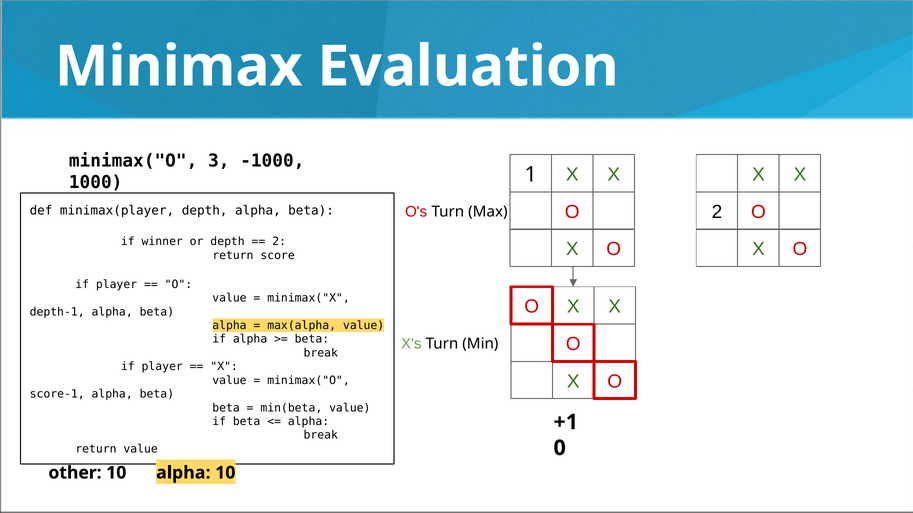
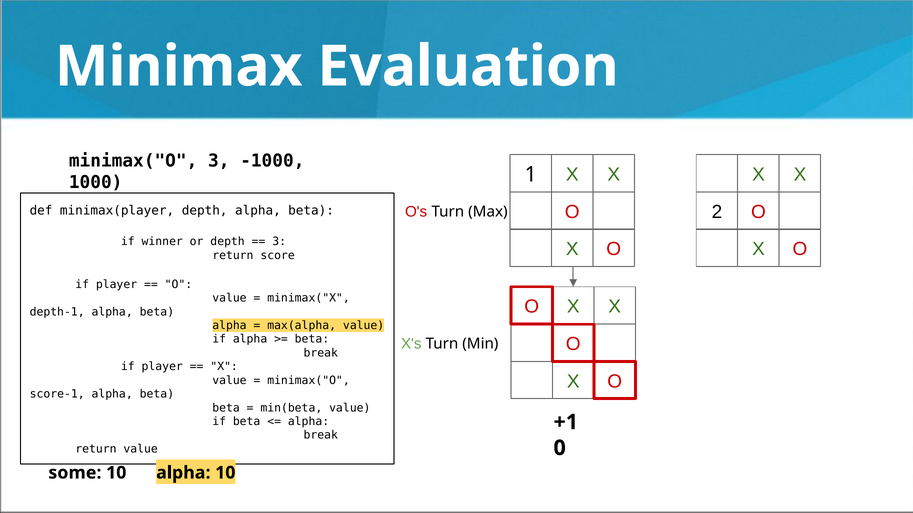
2 at (279, 242): 2 -> 3
other: other -> some
